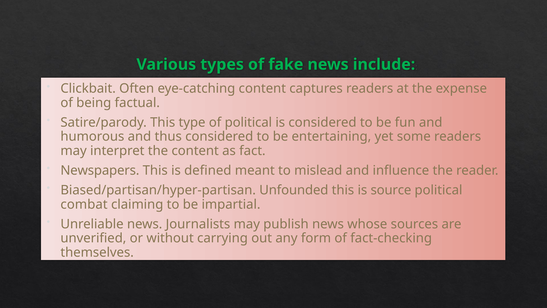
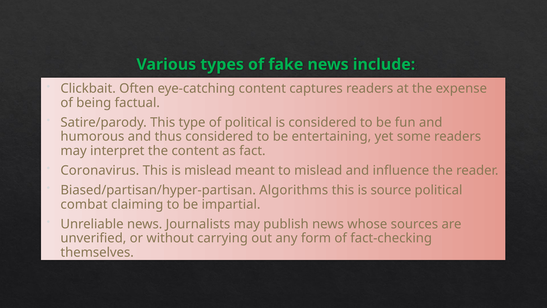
Newspapers: Newspapers -> Coronavirus
is defined: defined -> mislead
Unfounded: Unfounded -> Algorithms
